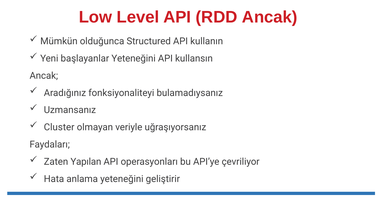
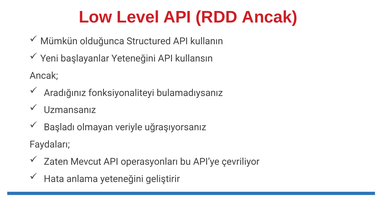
Cluster: Cluster -> Başladı
Yapılan: Yapılan -> Mevcut
